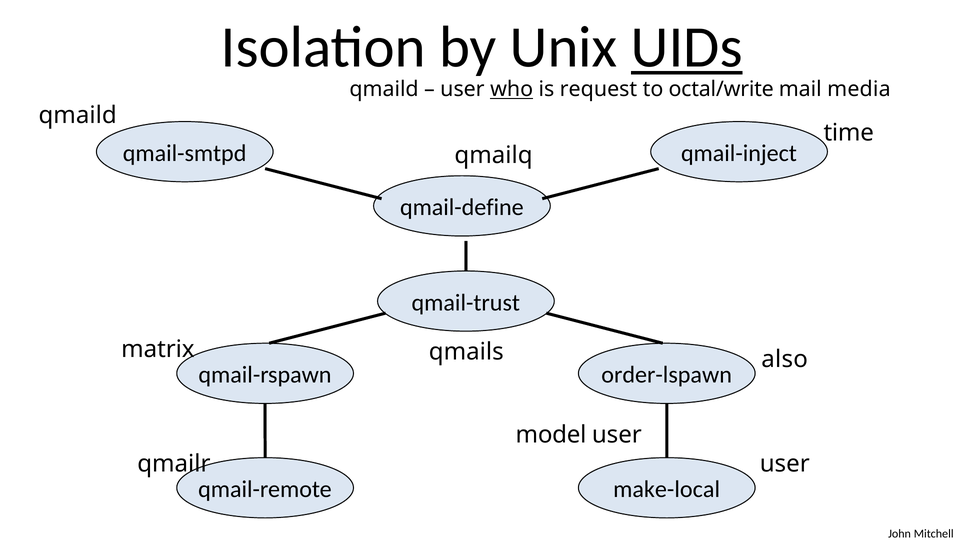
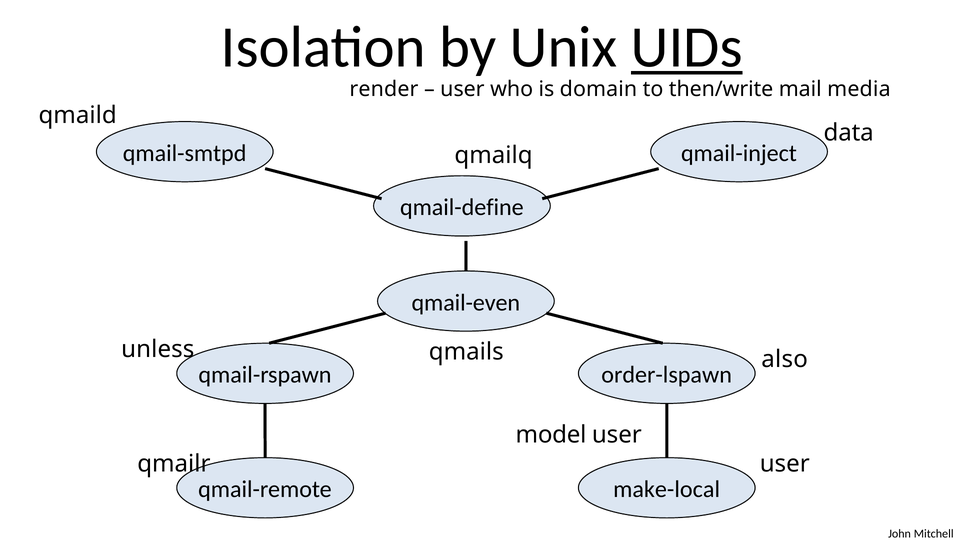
qmaild at (384, 89): qmaild -> render
who underline: present -> none
request: request -> domain
octal/write: octal/write -> then/write
time: time -> data
qmail-trust: qmail-trust -> qmail-even
matrix: matrix -> unless
